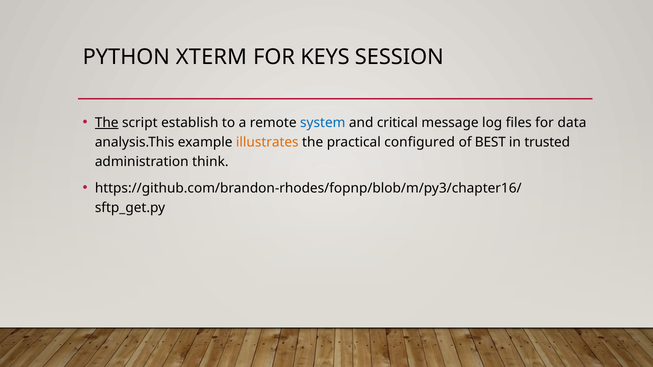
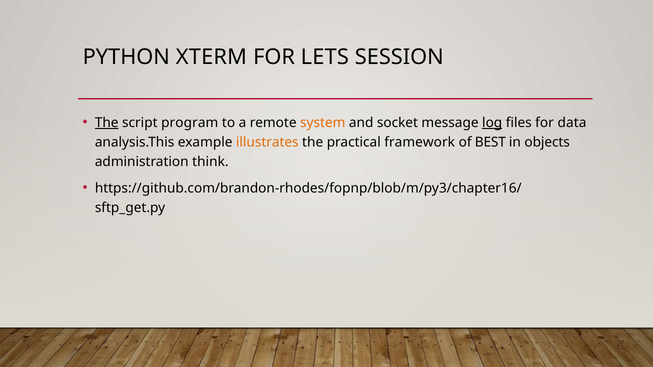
KEYS: KEYS -> LETS
establish: establish -> program
system colour: blue -> orange
critical: critical -> socket
log underline: none -> present
configured: configured -> framework
trusted: trusted -> objects
